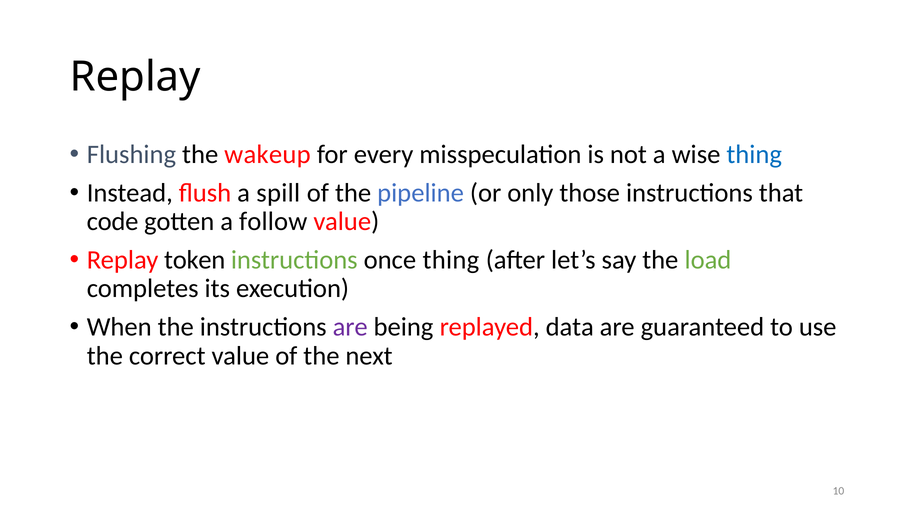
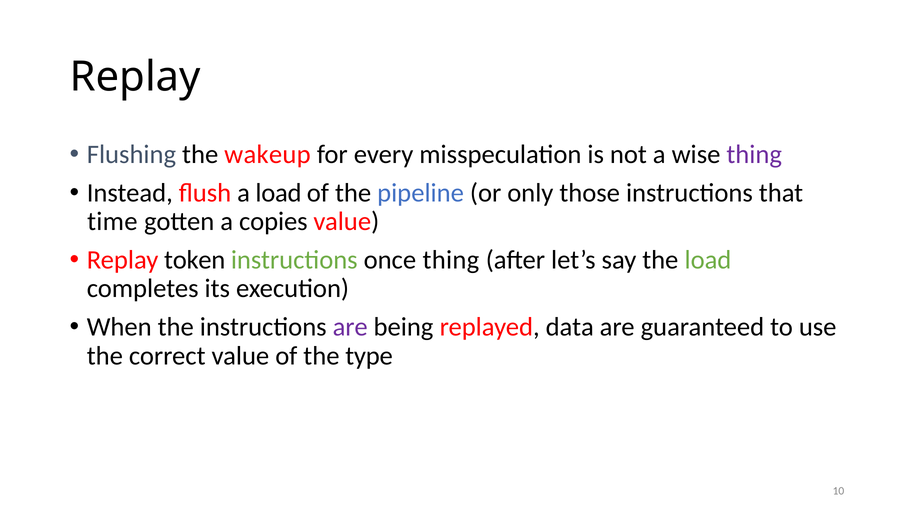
thing at (754, 155) colour: blue -> purple
a spill: spill -> load
code: code -> time
follow: follow -> copies
next: next -> type
